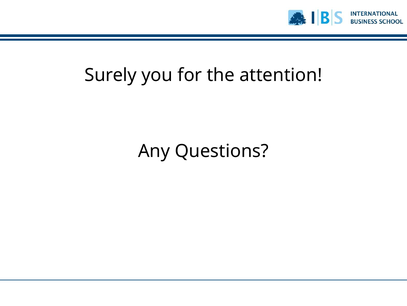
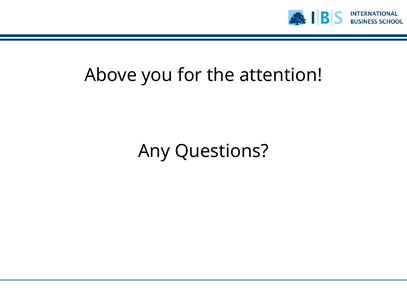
Surely: Surely -> Above
